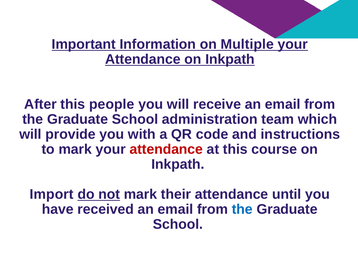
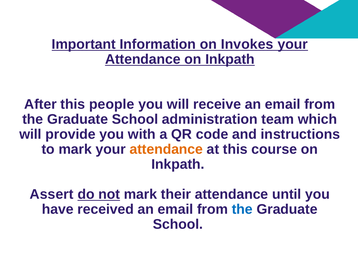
Multiple: Multiple -> Invokes
attendance at (166, 150) colour: red -> orange
Import: Import -> Assert
